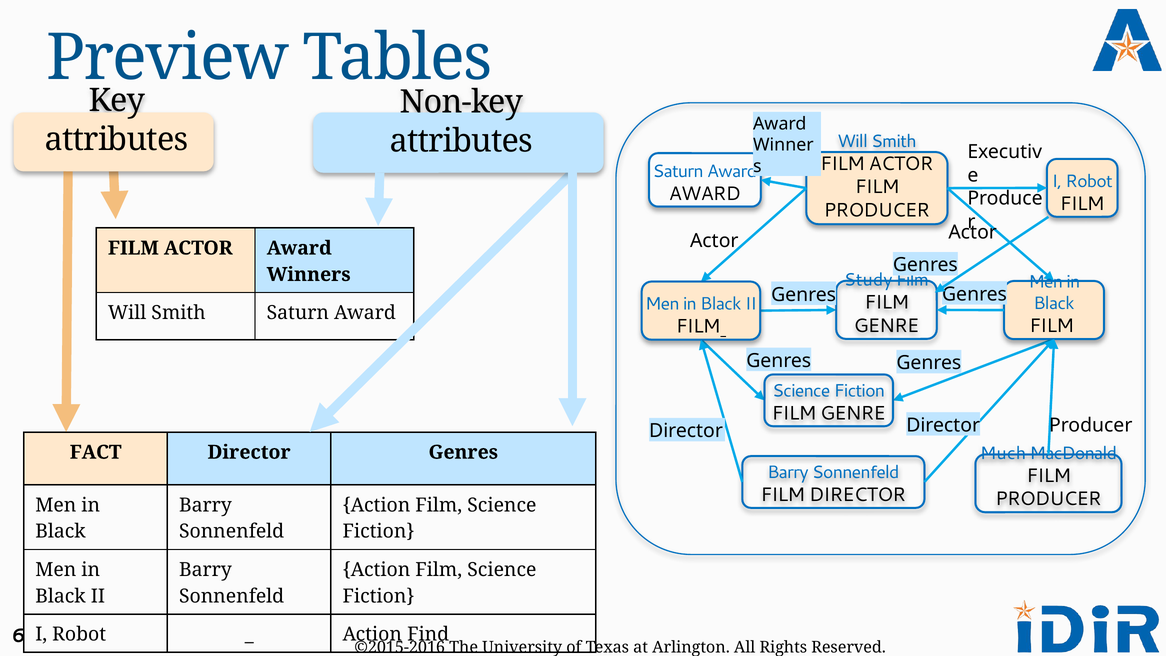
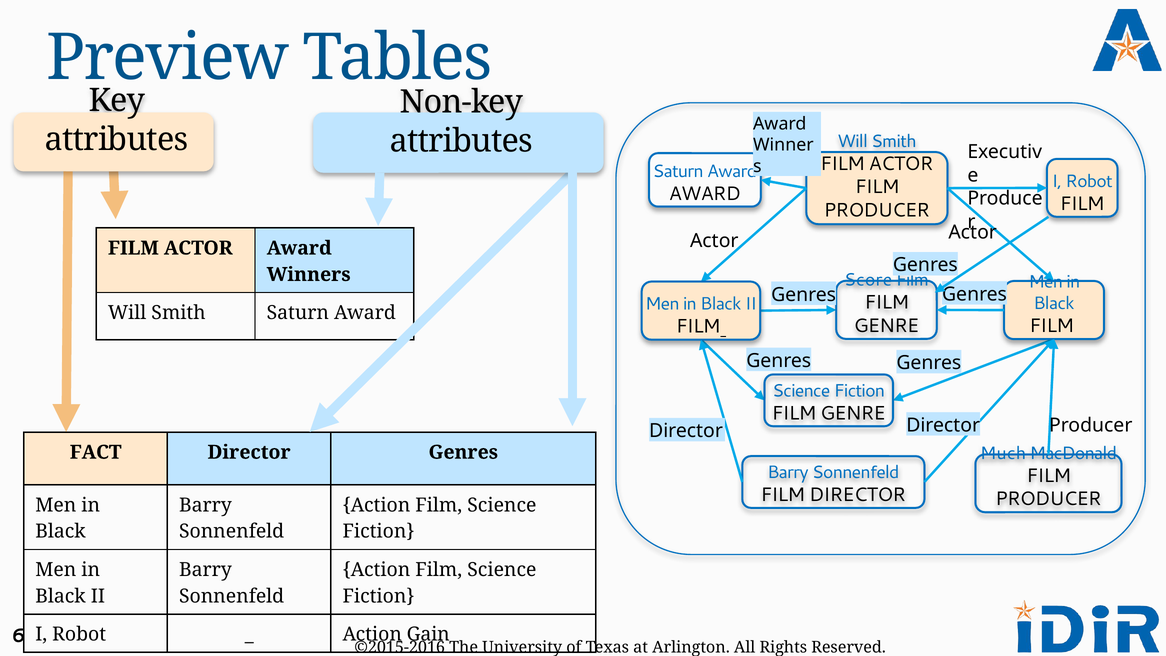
Study: Study -> Score
Find: Find -> Gain
